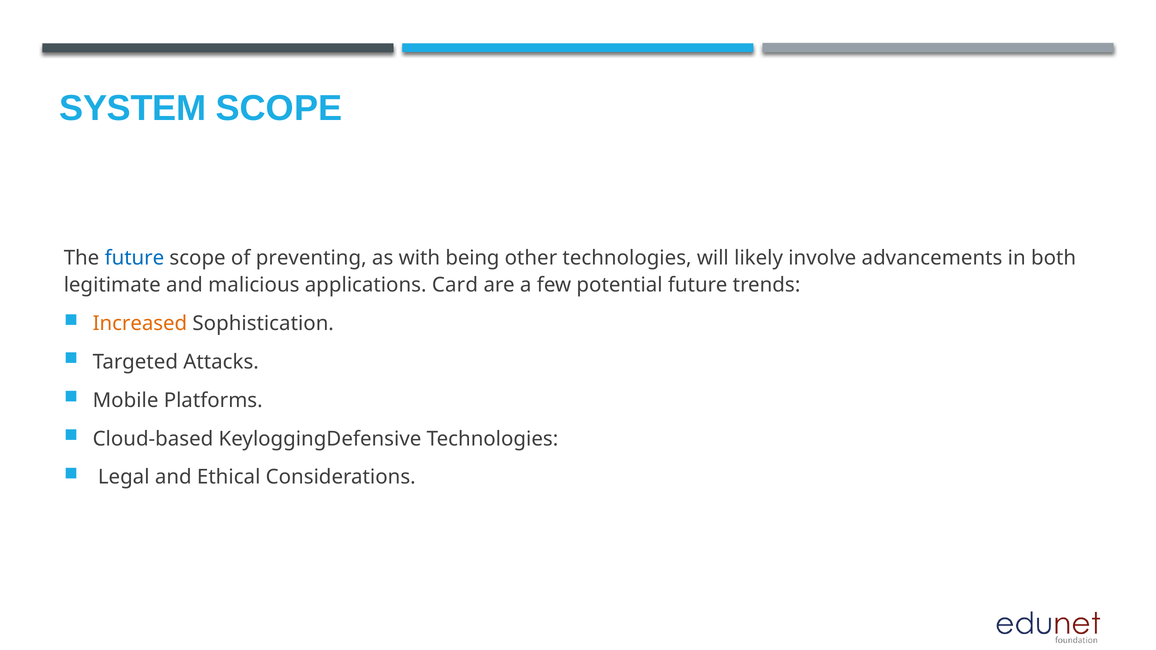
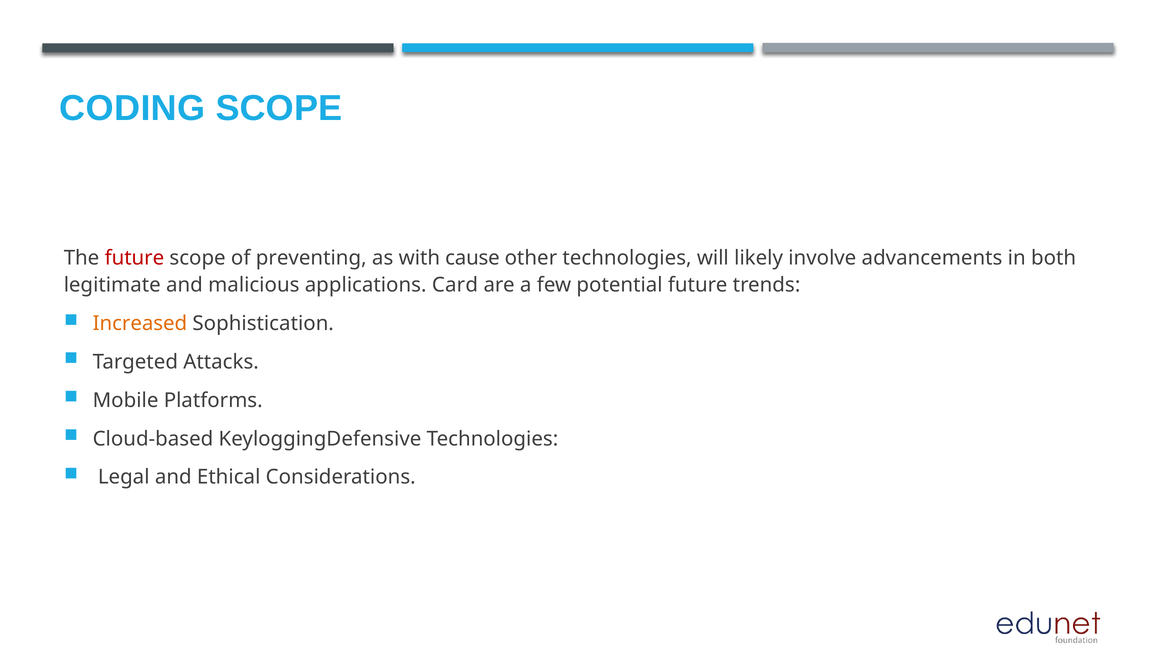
SYSTEM: SYSTEM -> CODING
future at (134, 258) colour: blue -> red
being: being -> cause
